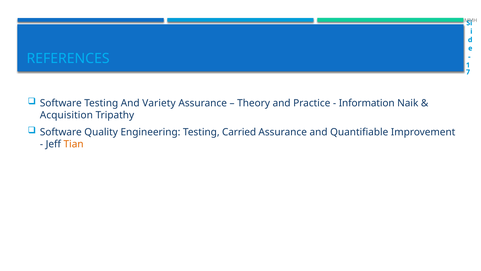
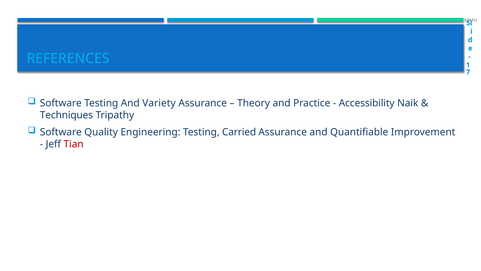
Information: Information -> Accessibility
Acquisition: Acquisition -> Techniques
Tian colour: orange -> red
